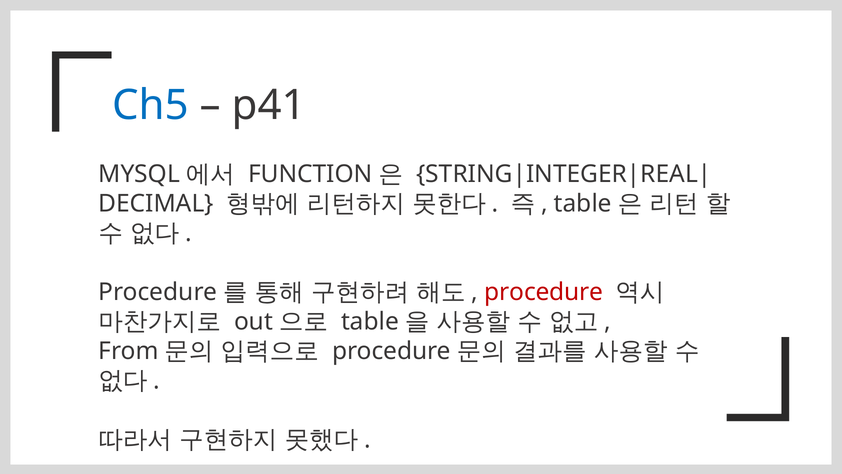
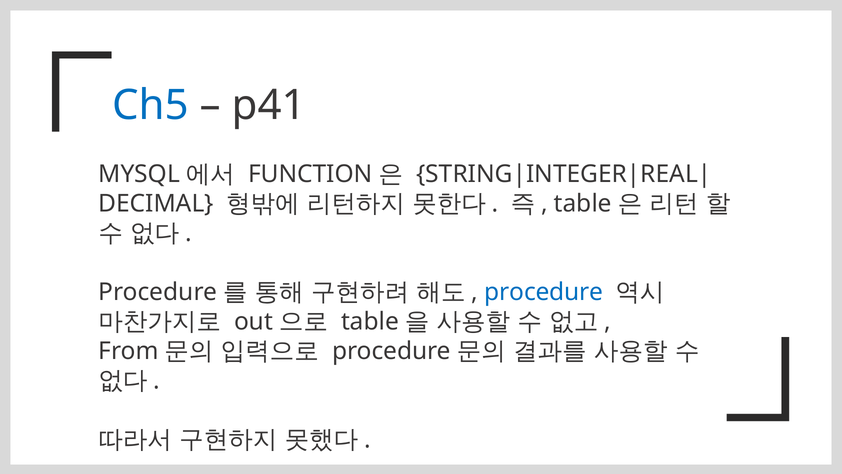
procedure at (544, 292) colour: red -> blue
